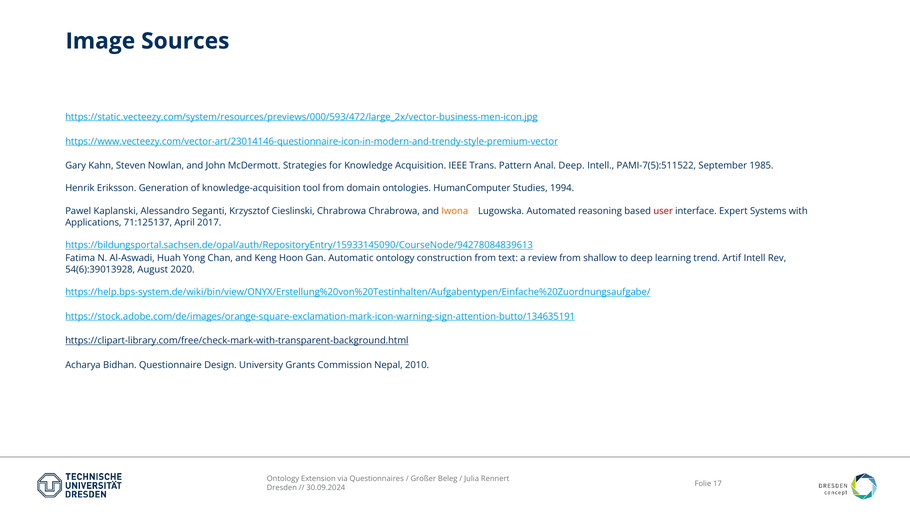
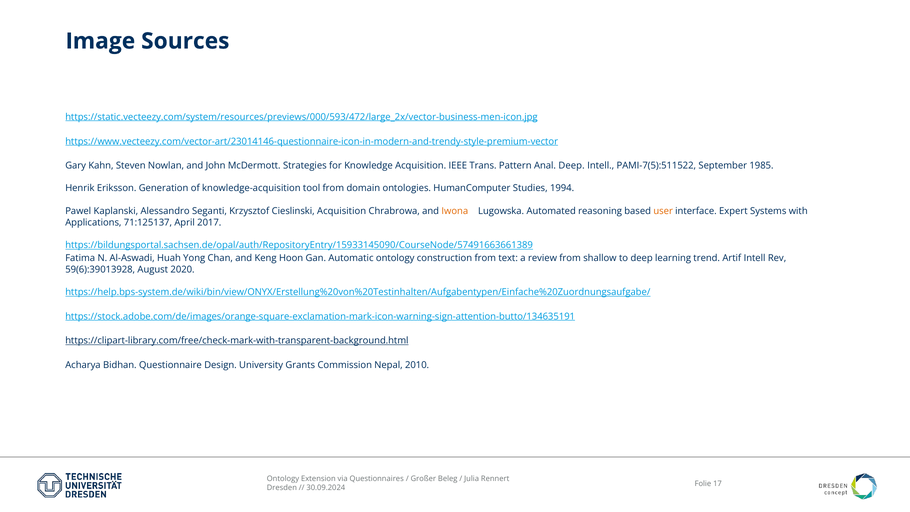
Cieslinski Chrabrowa: Chrabrowa -> Acquisition
user colour: red -> orange
https://bildungsportal.sachsen.de/opal/auth/RepositoryEntry/15933145090/CourseNode/94278084839613: https://bildungsportal.sachsen.de/opal/auth/RepositoryEntry/15933145090/CourseNode/94278084839613 -> https://bildungsportal.sachsen.de/opal/auth/RepositoryEntry/15933145090/CourseNode/57491663661389
54(6):39013928: 54(6):39013928 -> 59(6):39013928
